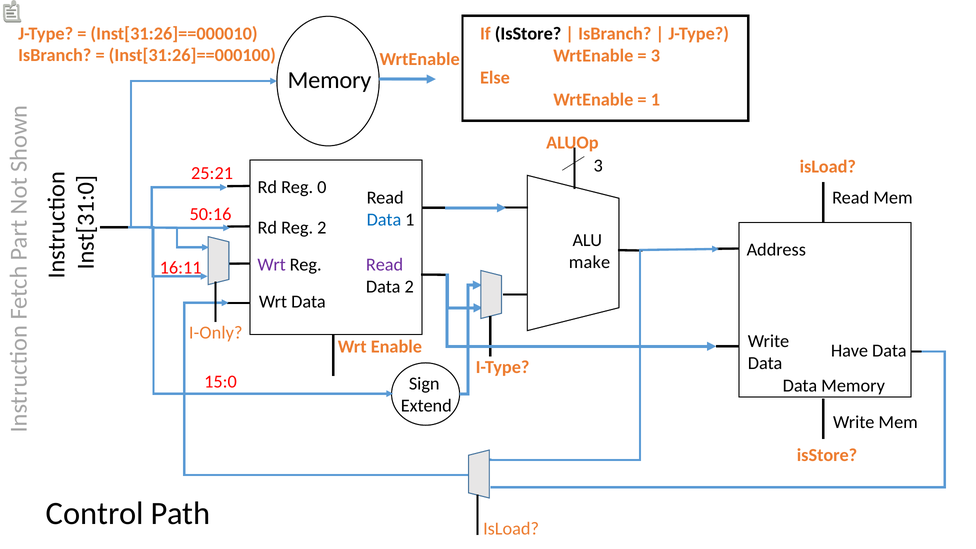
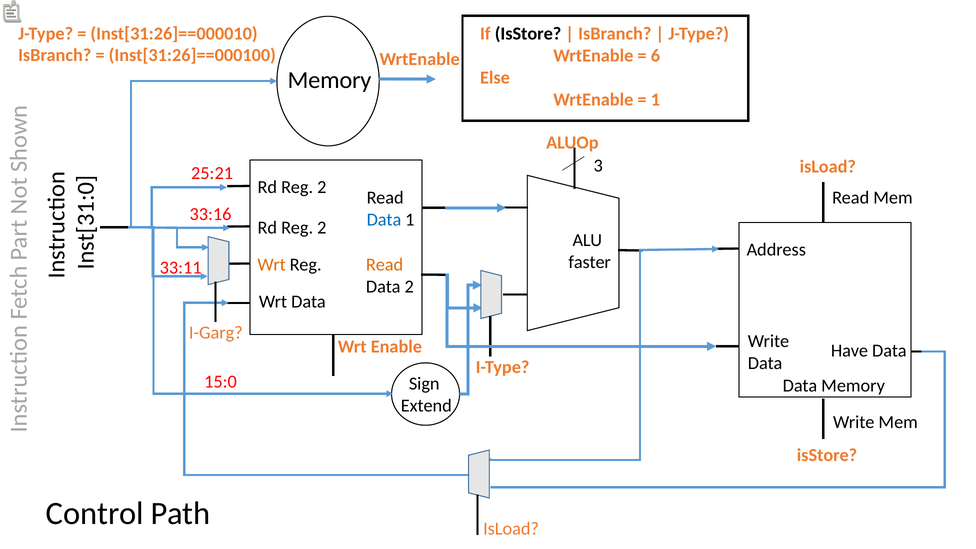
3 at (655, 56): 3 -> 6
0 at (322, 187): 0 -> 2
50:16: 50:16 -> 33:16
make: make -> faster
Wrt at (272, 265) colour: purple -> orange
Read at (385, 265) colour: purple -> orange
16:11: 16:11 -> 33:11
I-Only: I-Only -> I-Garg
